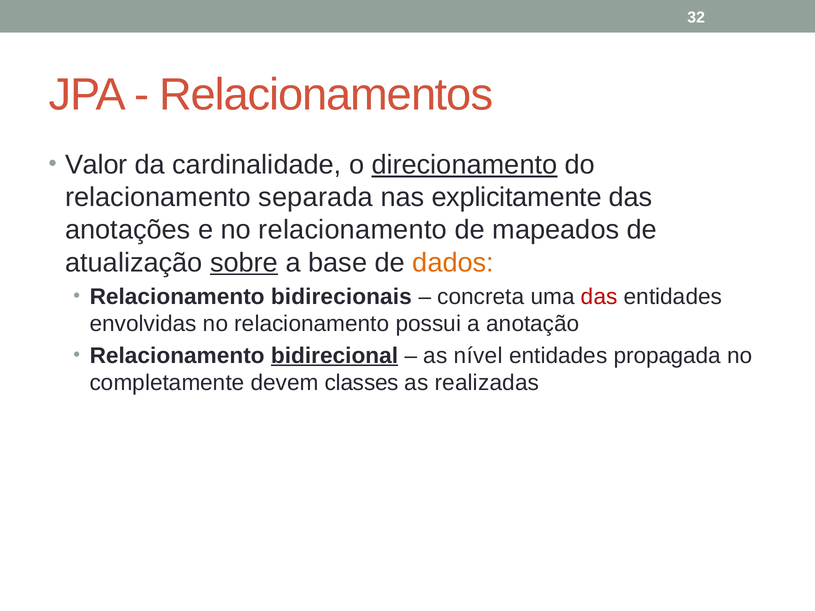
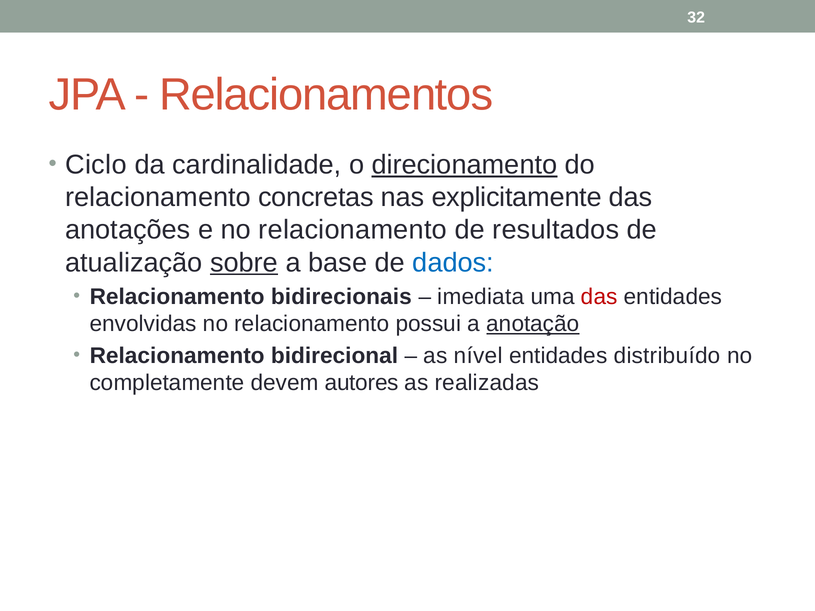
Valor: Valor -> Ciclo
separada: separada -> concretas
mapeados: mapeados -> resultados
dados colour: orange -> blue
concreta: concreta -> imediata
anotação underline: none -> present
bidirecional underline: present -> none
propagada: propagada -> distribuído
classes: classes -> autores
